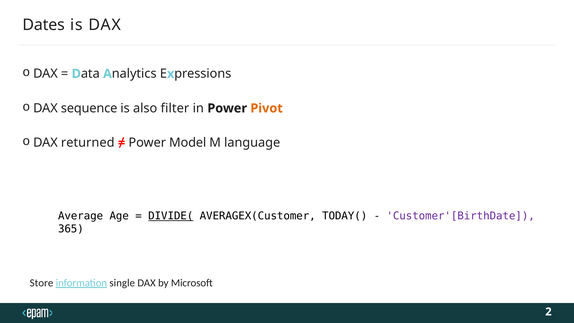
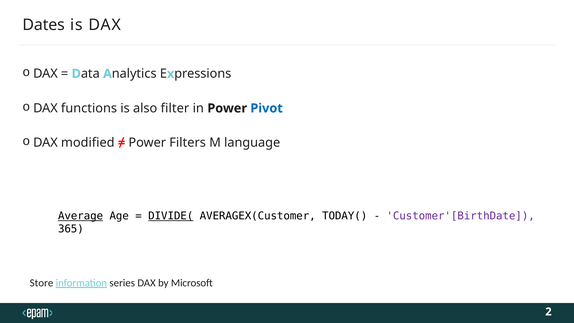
sequence: sequence -> functions
Pivot colour: orange -> blue
returned: returned -> modified
Model: Model -> Filters
Average underline: none -> present
single: single -> series
